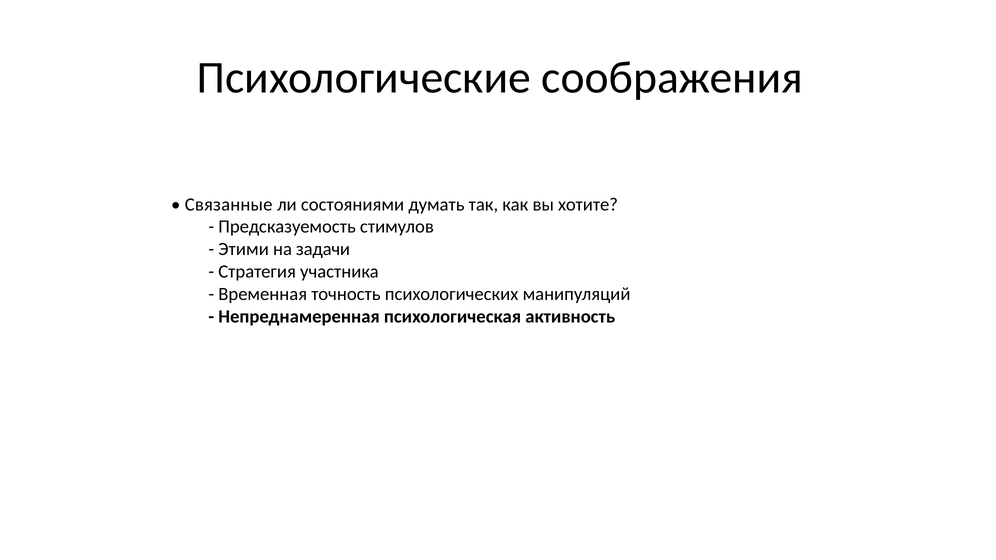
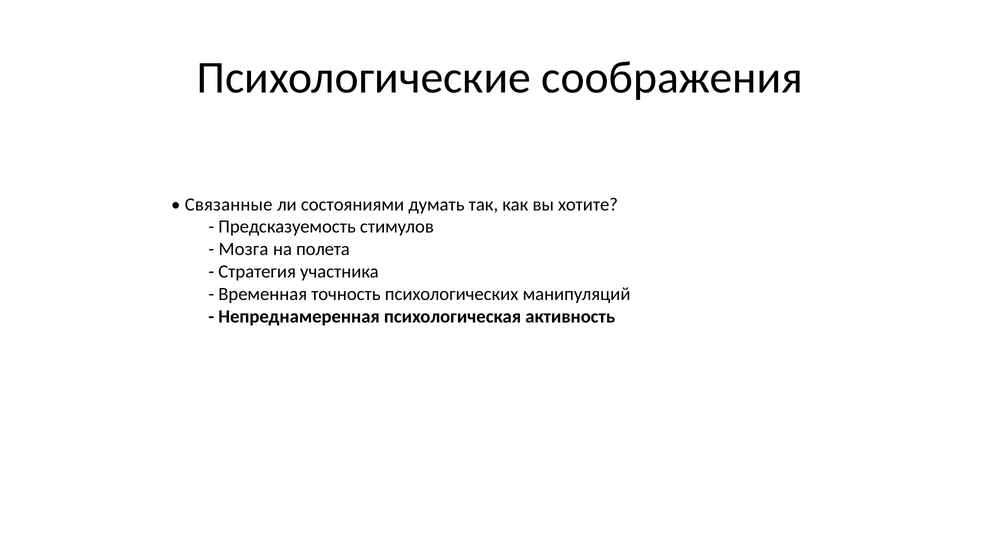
Этими: Этими -> Мозга
задачи: задачи -> полета
